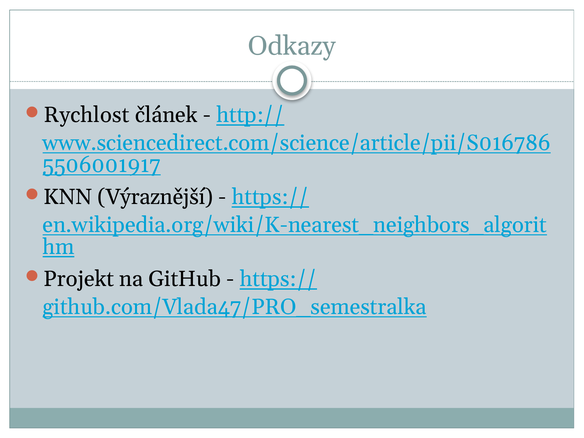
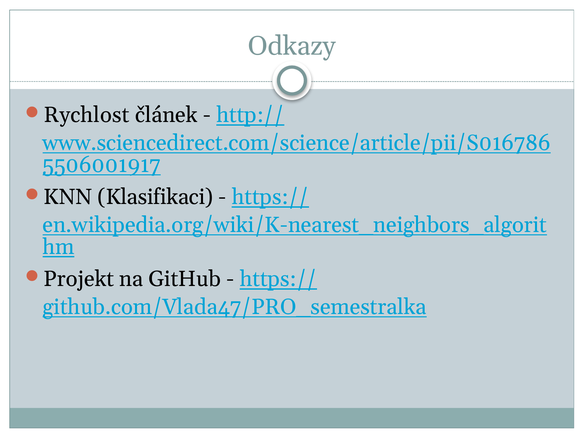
Výraznější: Výraznější -> Klasifikaci
